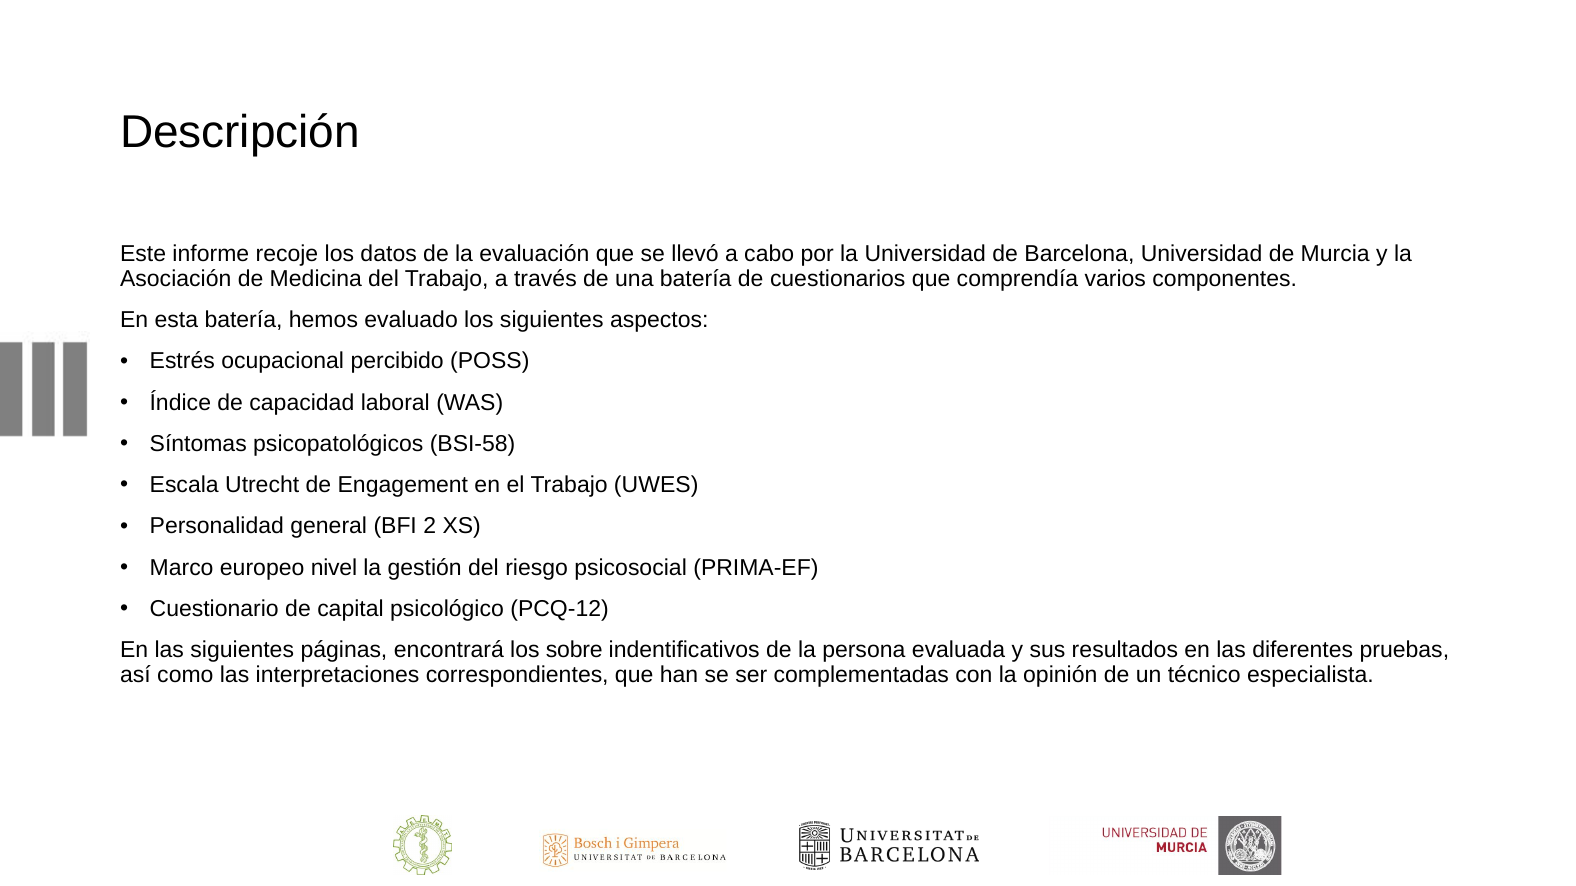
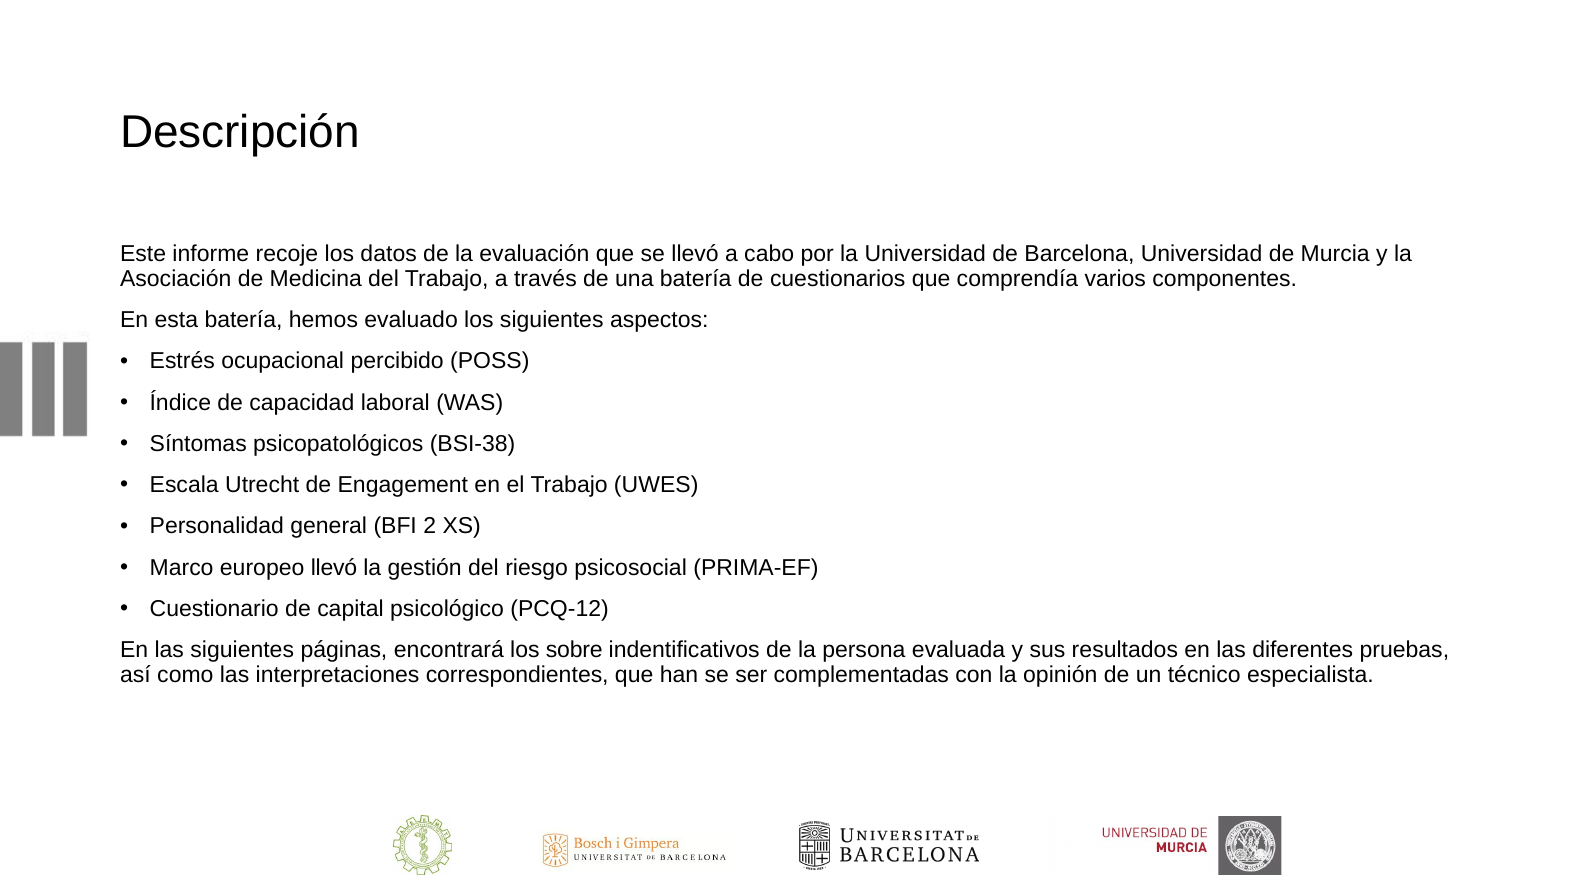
BSI-58: BSI-58 -> BSI-38
europeo nivel: nivel -> llevó
